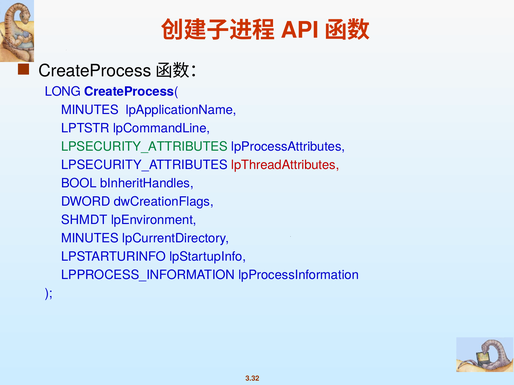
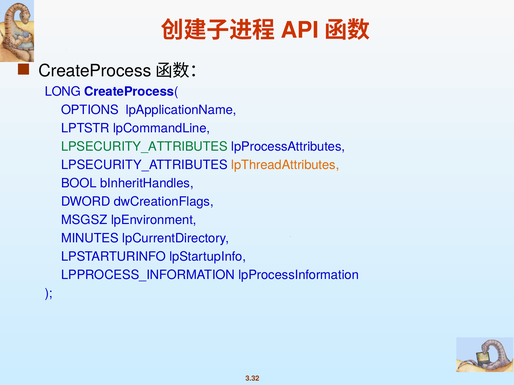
MINUTES at (90, 110): MINUTES -> OPTIONS
lpThreadAttributes colour: red -> orange
SHMDT: SHMDT -> MSGSZ
